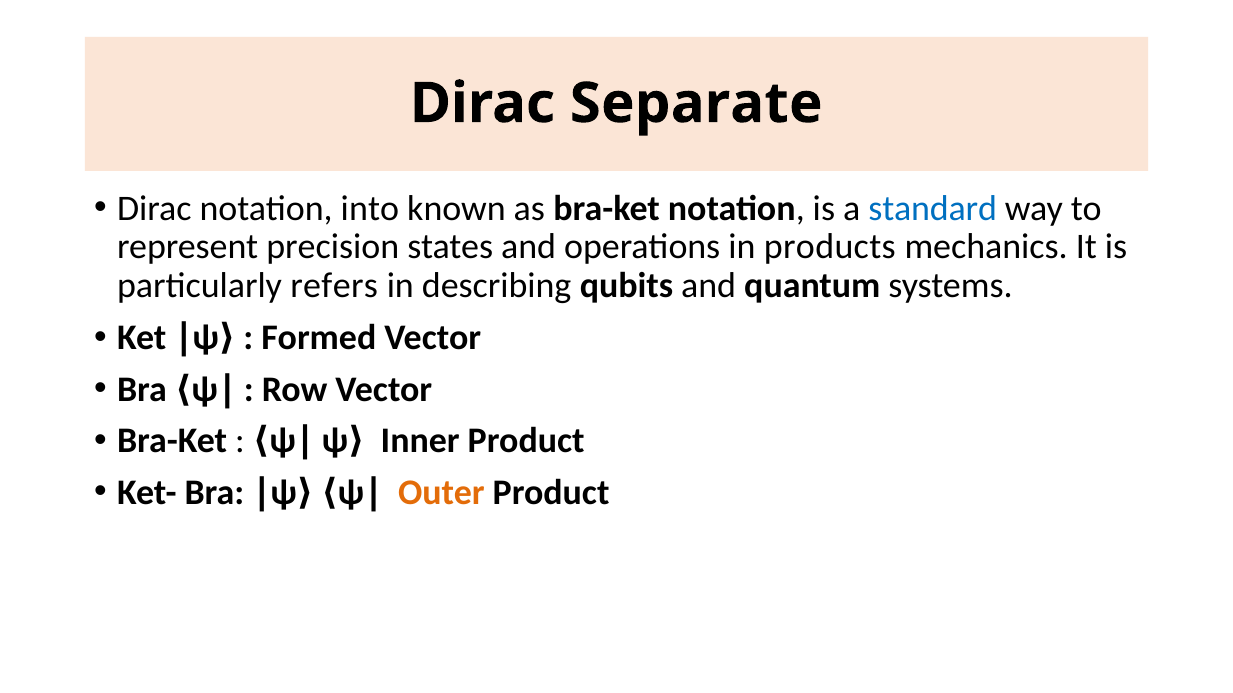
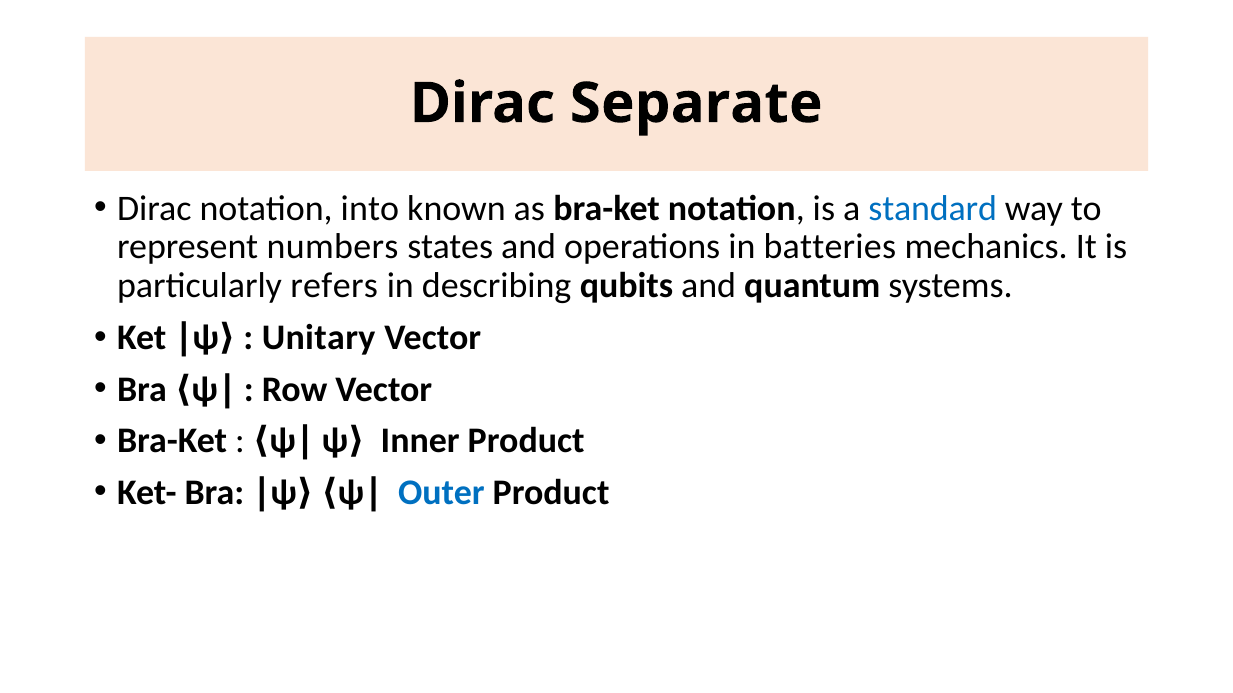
precision: precision -> numbers
products: products -> batteries
Formed: Formed -> Unitary
Outer colour: orange -> blue
